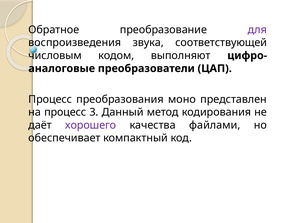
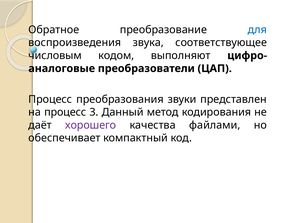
для colour: purple -> blue
соответствующей: соответствующей -> соответствующее
моно: моно -> звуки
